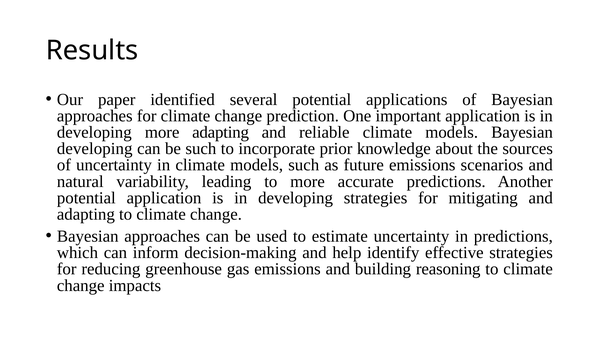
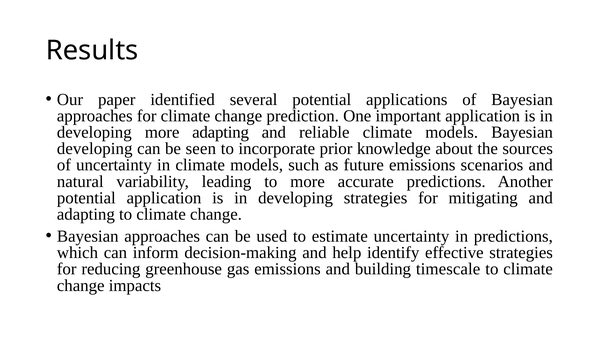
be such: such -> seen
reasoning: reasoning -> timescale
